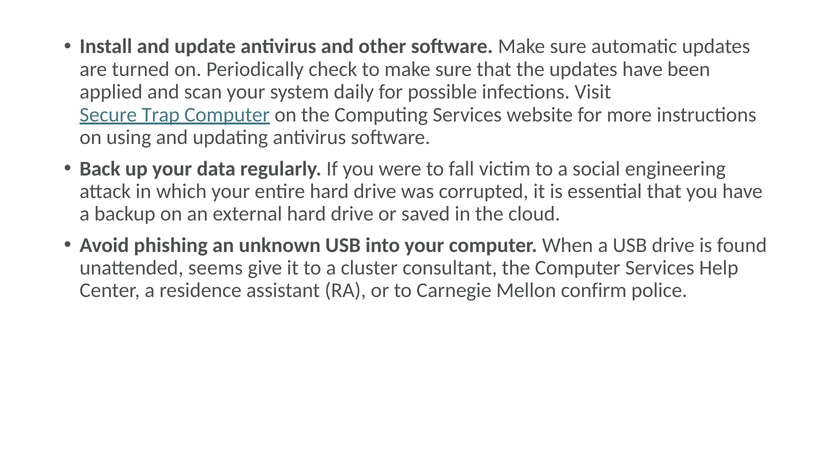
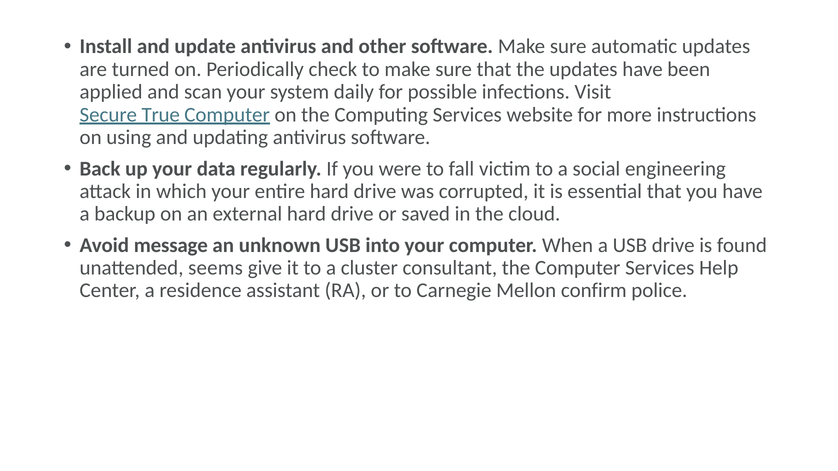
Trap: Trap -> True
phishing: phishing -> message
